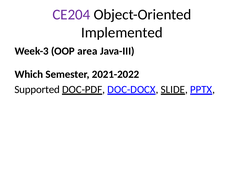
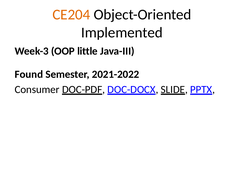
CE204 colour: purple -> orange
area: area -> little
Which: Which -> Found
Supported: Supported -> Consumer
